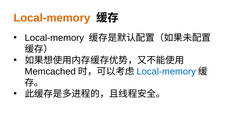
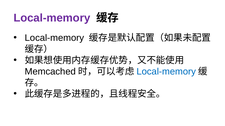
Local-memory at (52, 18) colour: orange -> purple
